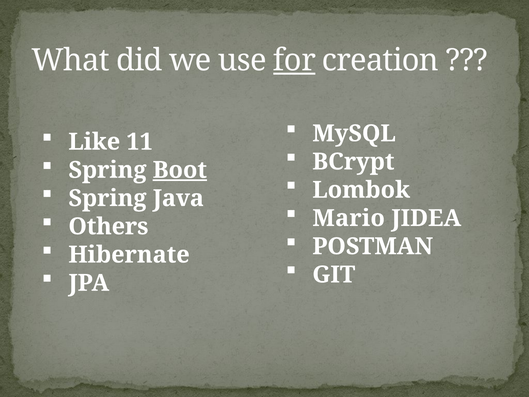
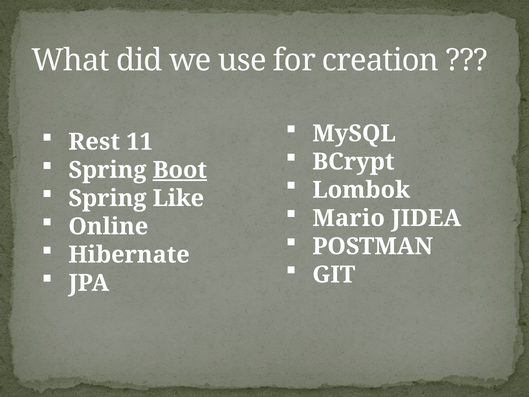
for underline: present -> none
Like: Like -> Rest
Java: Java -> Like
Others: Others -> Online
